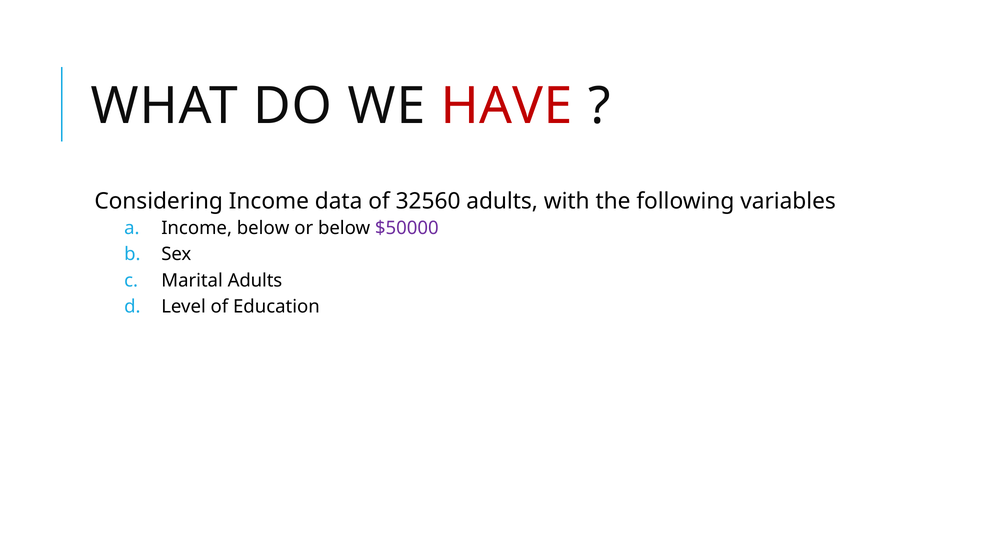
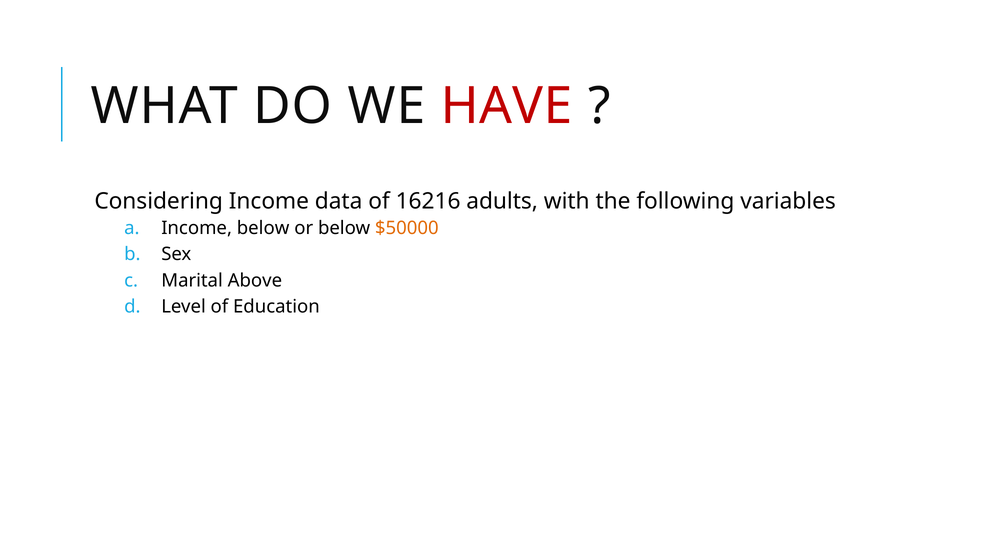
32560: 32560 -> 16216
$50000 colour: purple -> orange
Marital Adults: Adults -> Above
